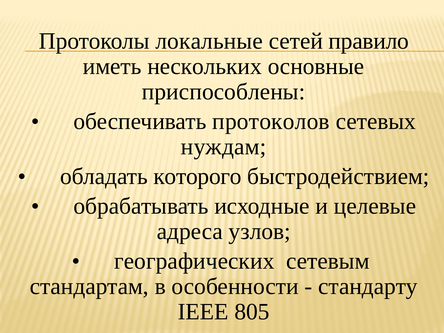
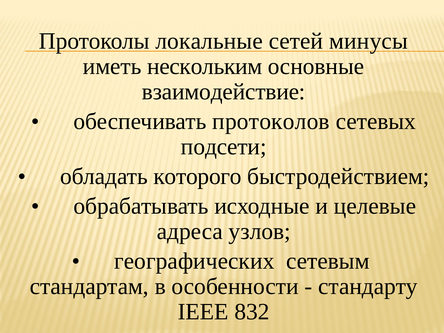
правило: правило -> минусы
нескольких: нескольких -> нескольким
приспособлены: приспособлены -> взаимодействие
нуждам: нуждам -> подсети
805: 805 -> 832
